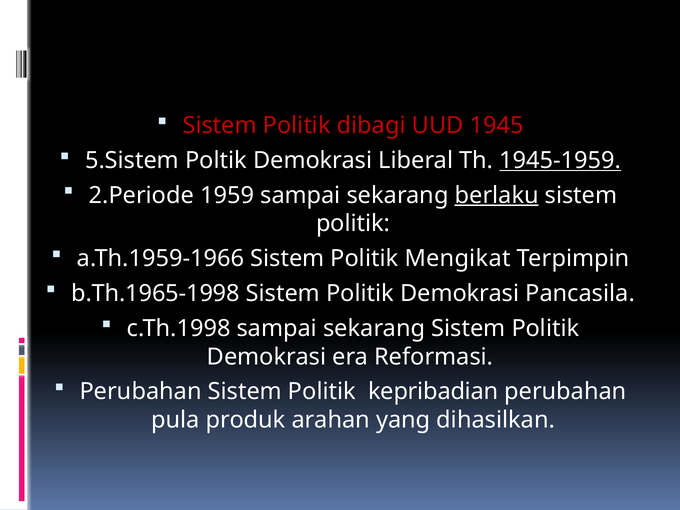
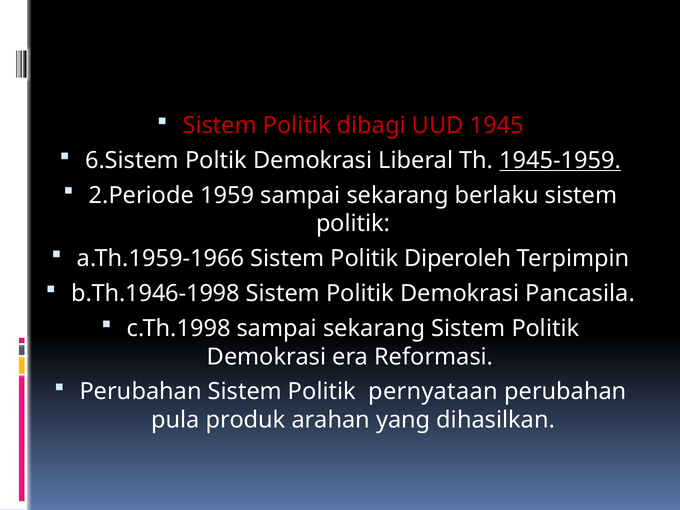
5.Sistem: 5.Sistem -> 6.Sistem
berlaku underline: present -> none
Mengikat: Mengikat -> Diperoleh
b.Th.1965-1998: b.Th.1965-1998 -> b.Th.1946-1998
kepribadian: kepribadian -> pernyataan
